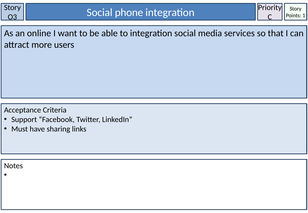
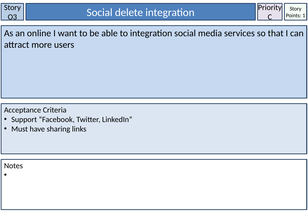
phone: phone -> delete
